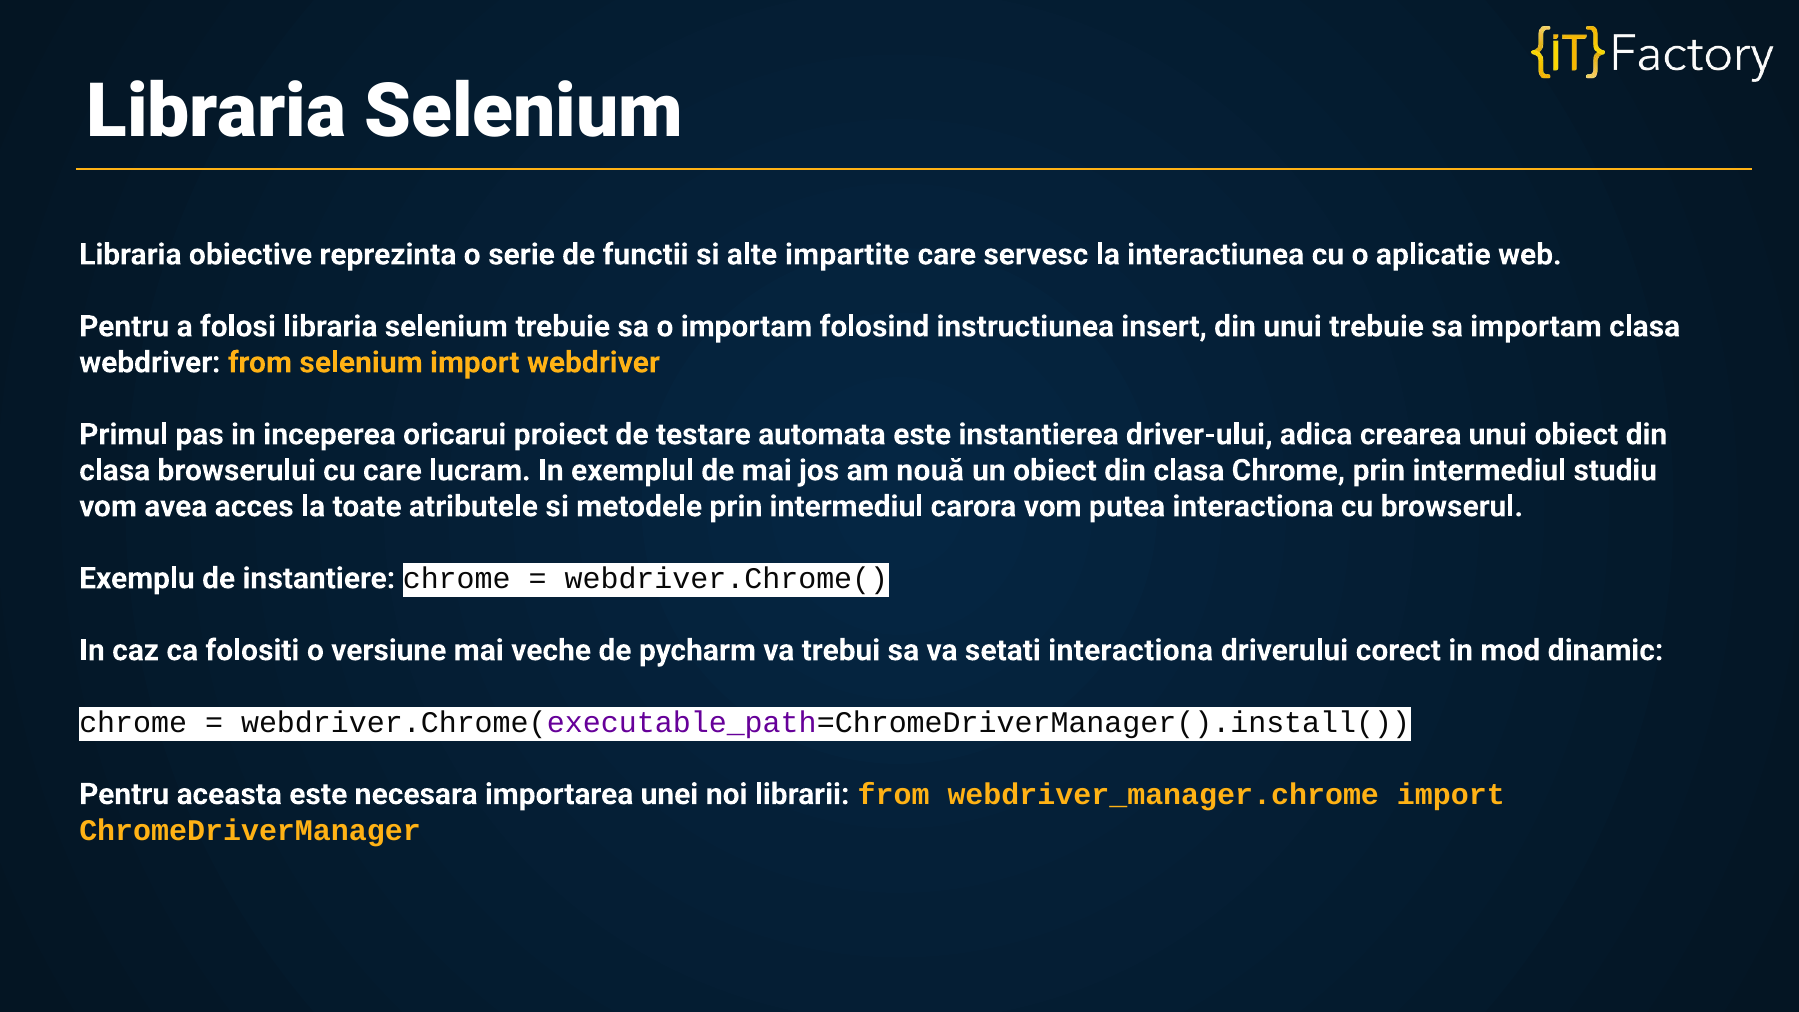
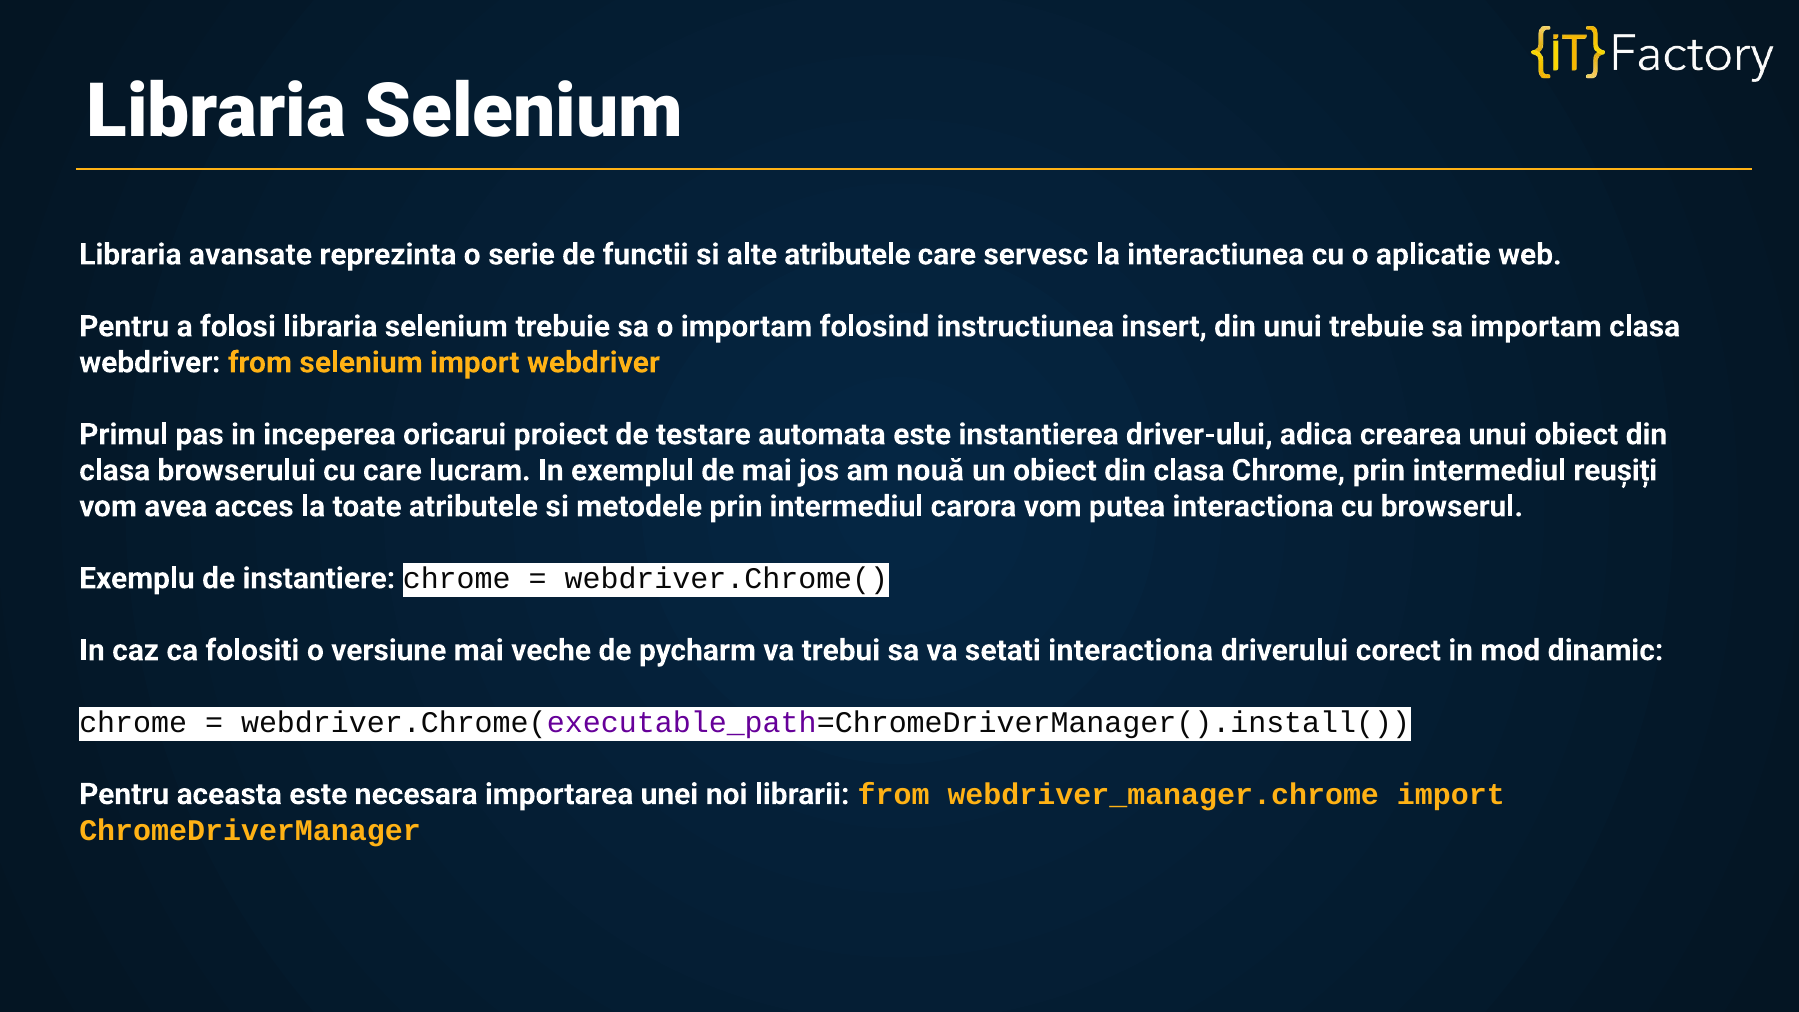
obiective: obiective -> avansate
alte impartite: impartite -> atributele
studiu: studiu -> reușiți
